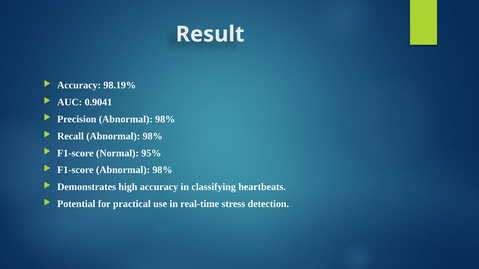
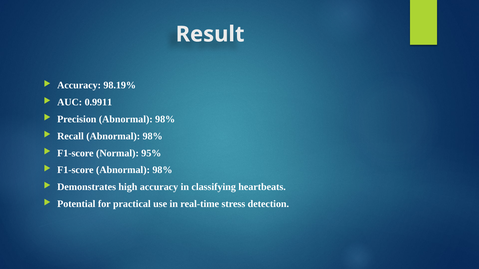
0.9041: 0.9041 -> 0.9911
